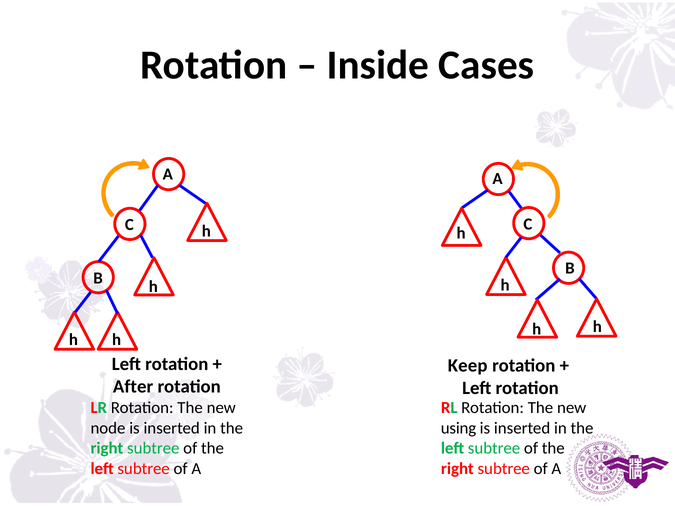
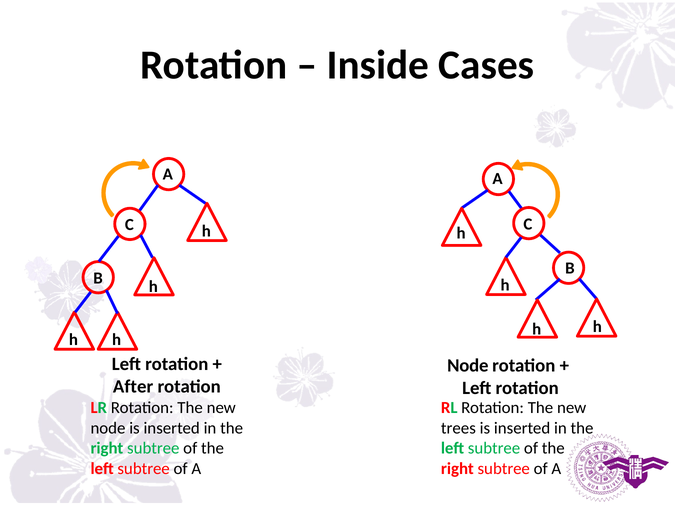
Keep at (468, 366): Keep -> Node
using: using -> trees
